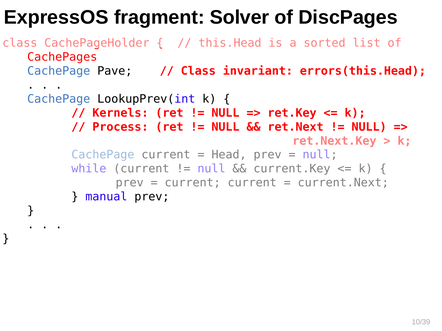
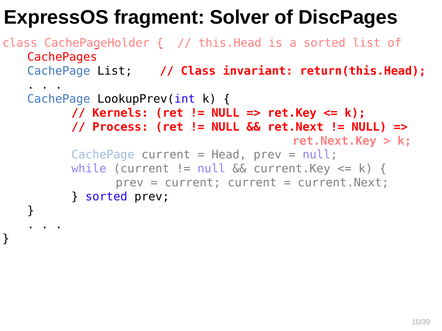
CachePage Pave: Pave -> List
errors(this.Head: errors(this.Head -> return(this.Head
manual at (106, 197): manual -> sorted
